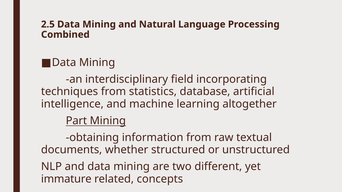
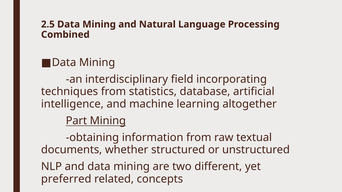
immature: immature -> preferred
